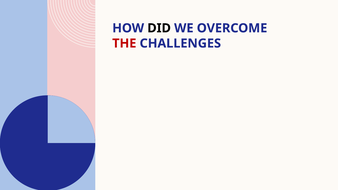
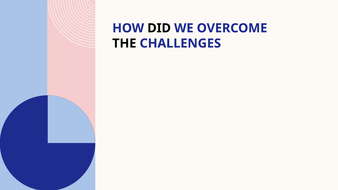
THE colour: red -> black
